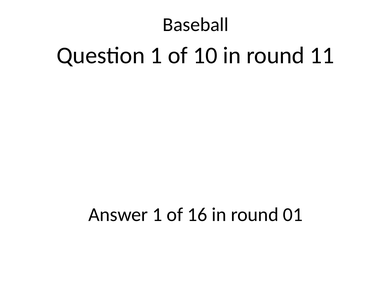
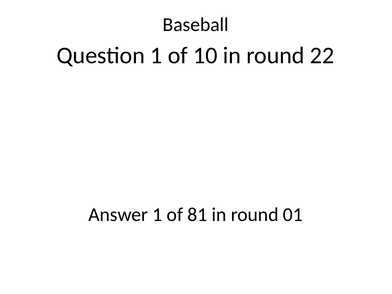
11: 11 -> 22
16: 16 -> 81
